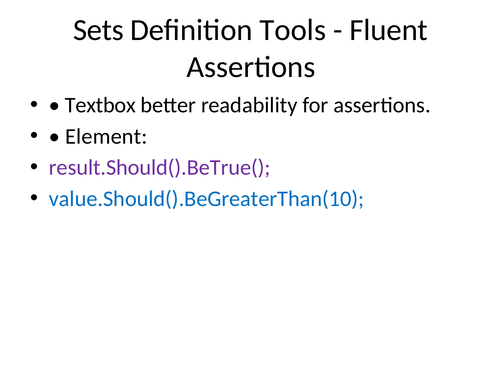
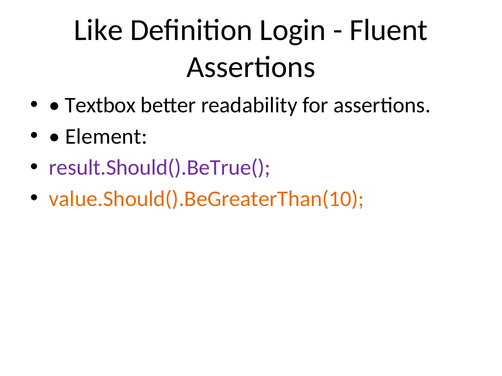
Sets: Sets -> Like
Tools: Tools -> Login
value.Should().BeGreaterThan(10 colour: blue -> orange
